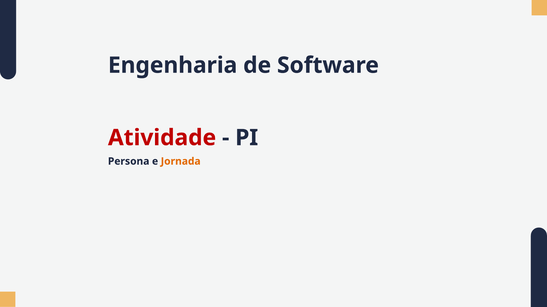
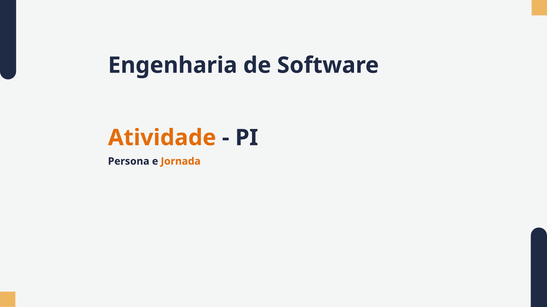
Atividade colour: red -> orange
